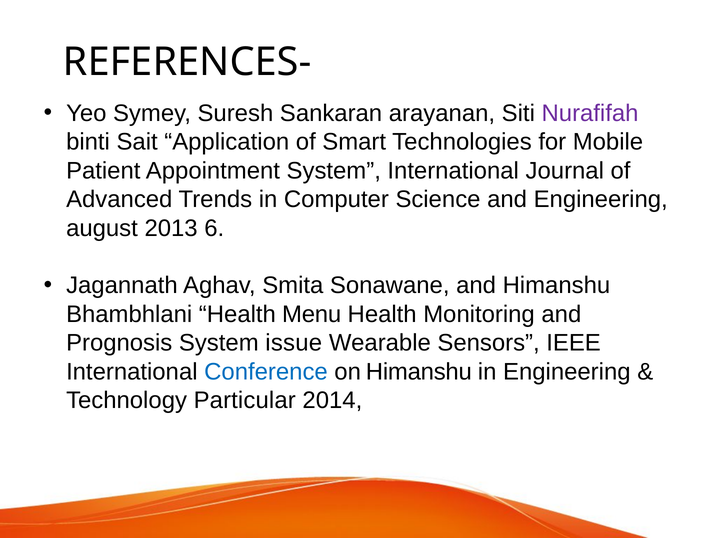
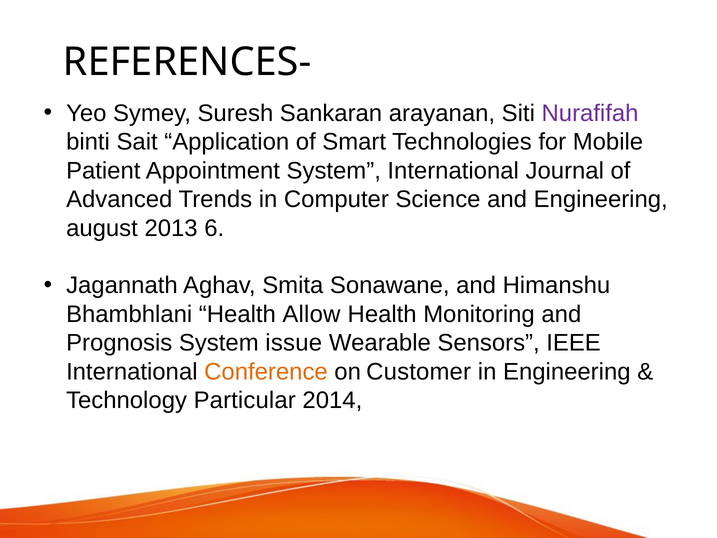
Menu: Menu -> Allow
Conference colour: blue -> orange
on Himanshu: Himanshu -> Customer
